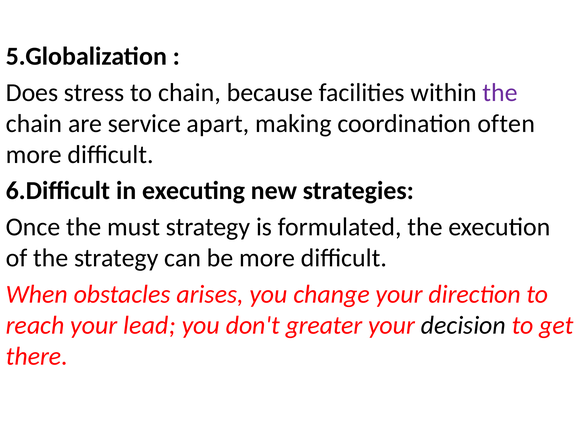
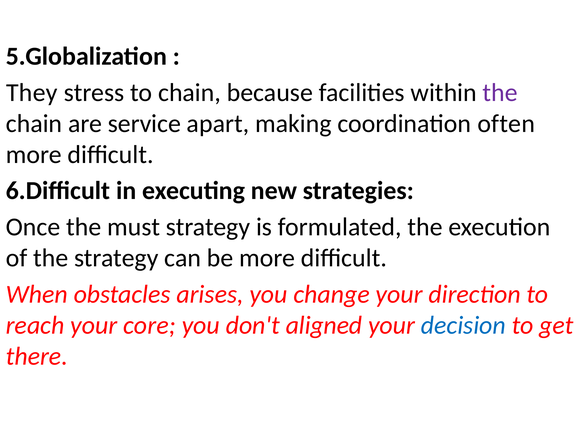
Does: Does -> They
lead: lead -> core
greater: greater -> aligned
decision colour: black -> blue
